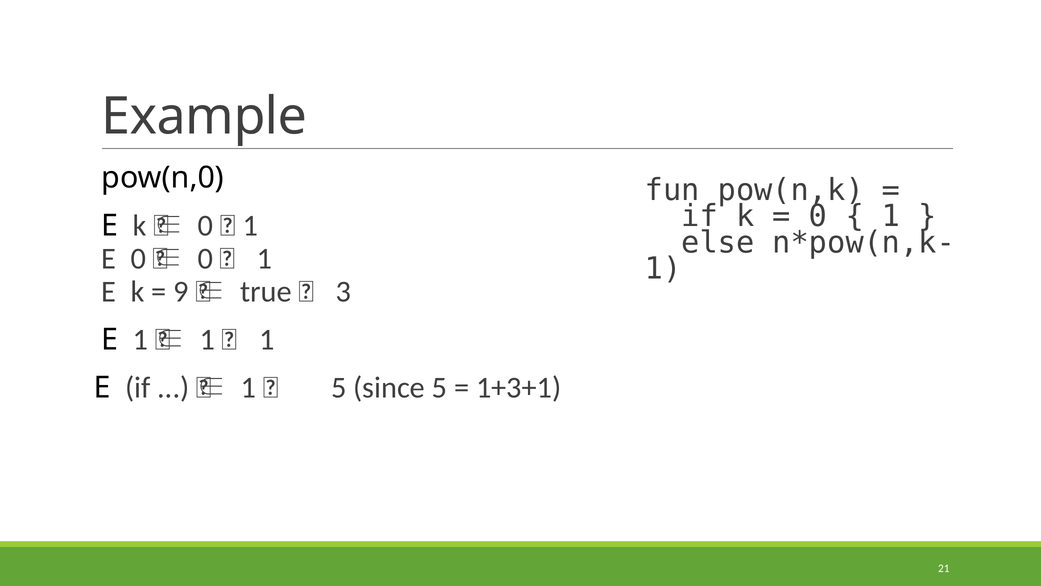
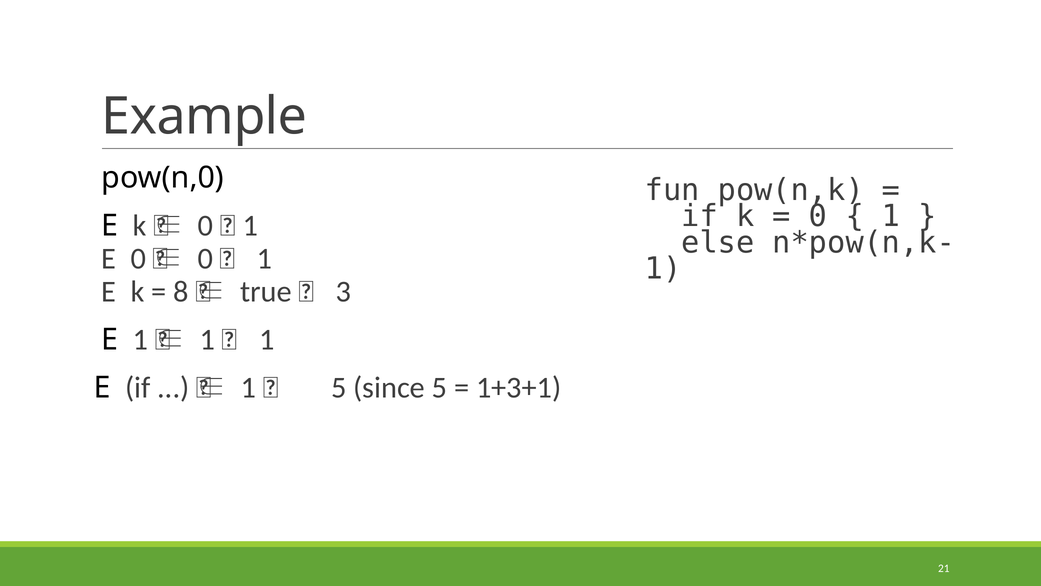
9: 9 -> 8
